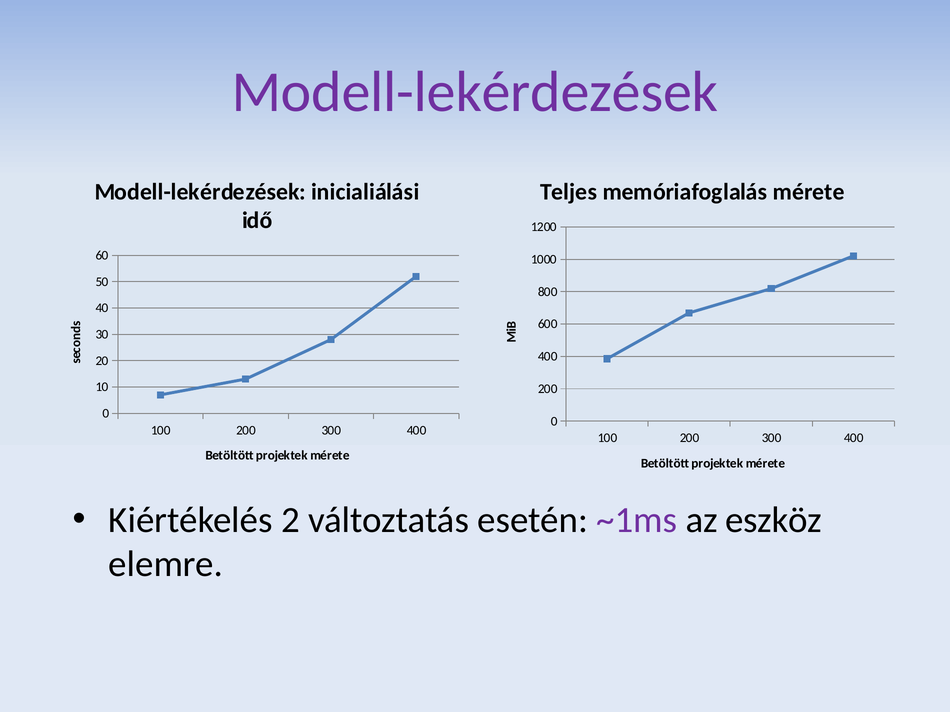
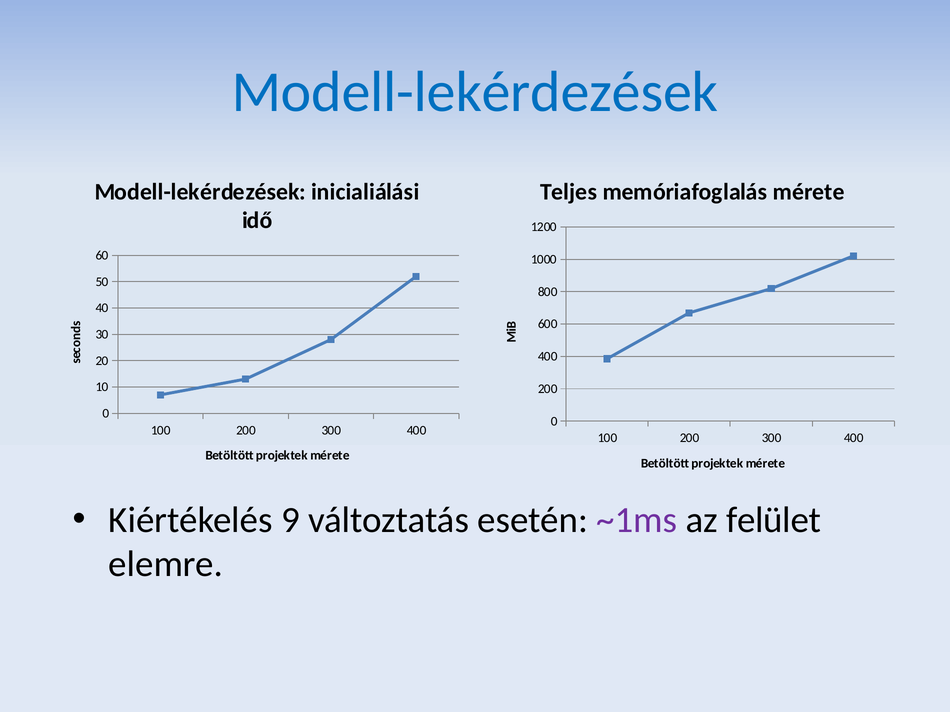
Modell-lekérdezések at (475, 92) colour: purple -> blue
2: 2 -> 9
eszköz: eszköz -> felület
